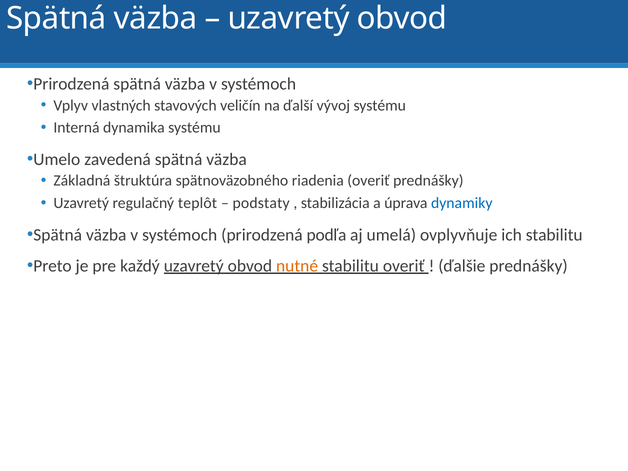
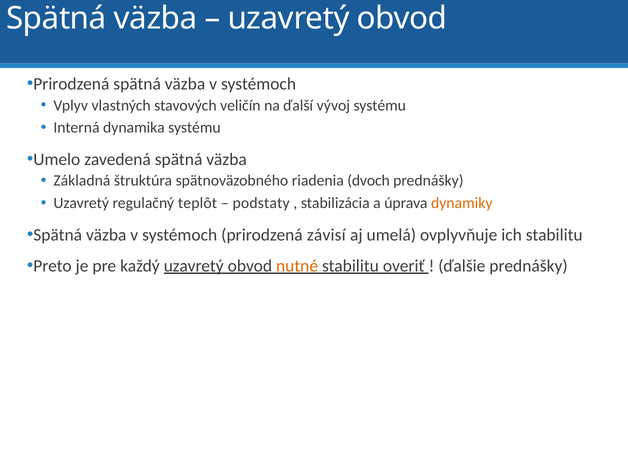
riadenia overiť: overiť -> dvoch
dynamiky colour: blue -> orange
podľa: podľa -> závisí
